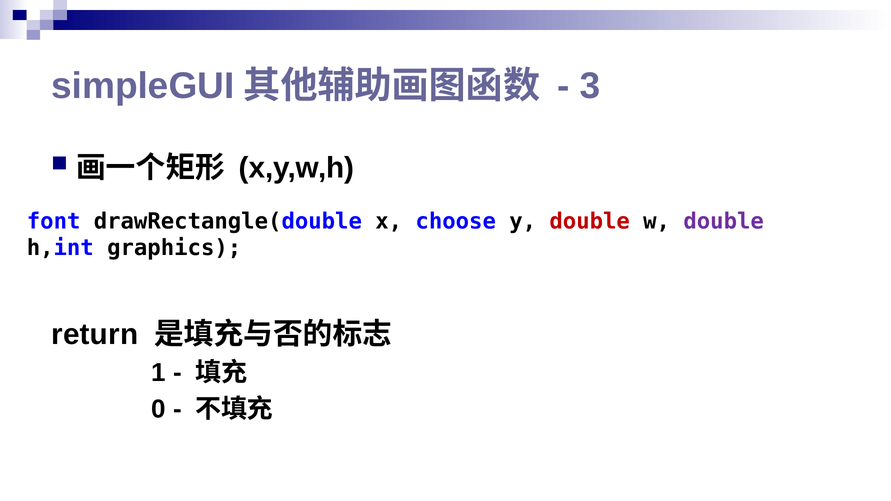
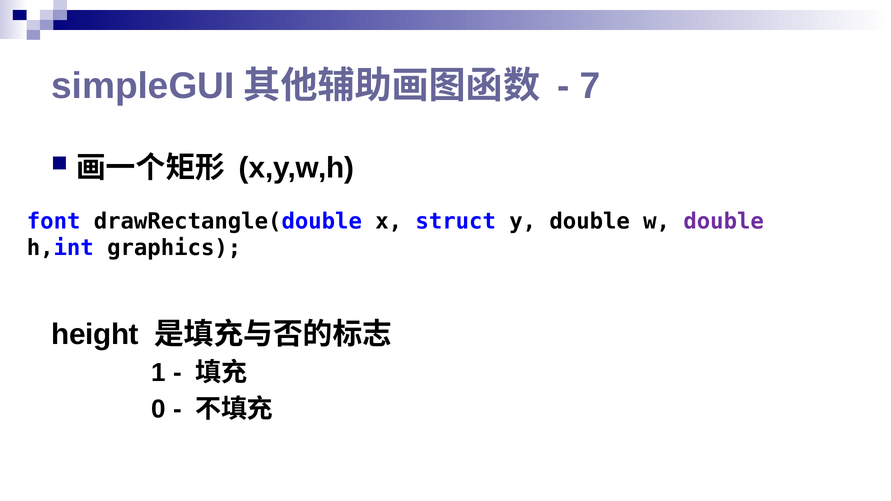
3: 3 -> 7
choose: choose -> struct
double at (590, 221) colour: red -> black
return: return -> height
